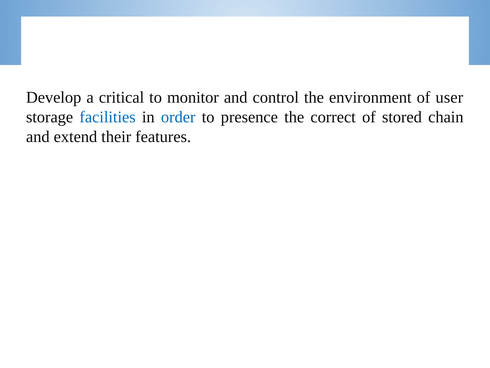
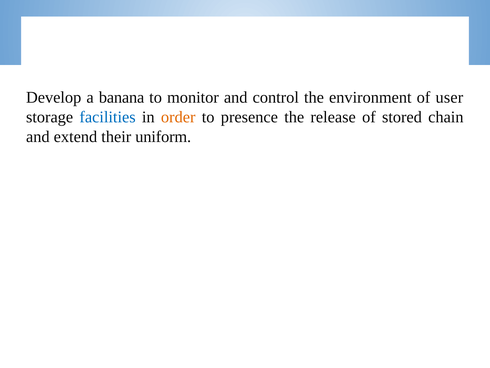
critical: critical -> banana
order colour: blue -> orange
correct: correct -> release
features: features -> uniform
